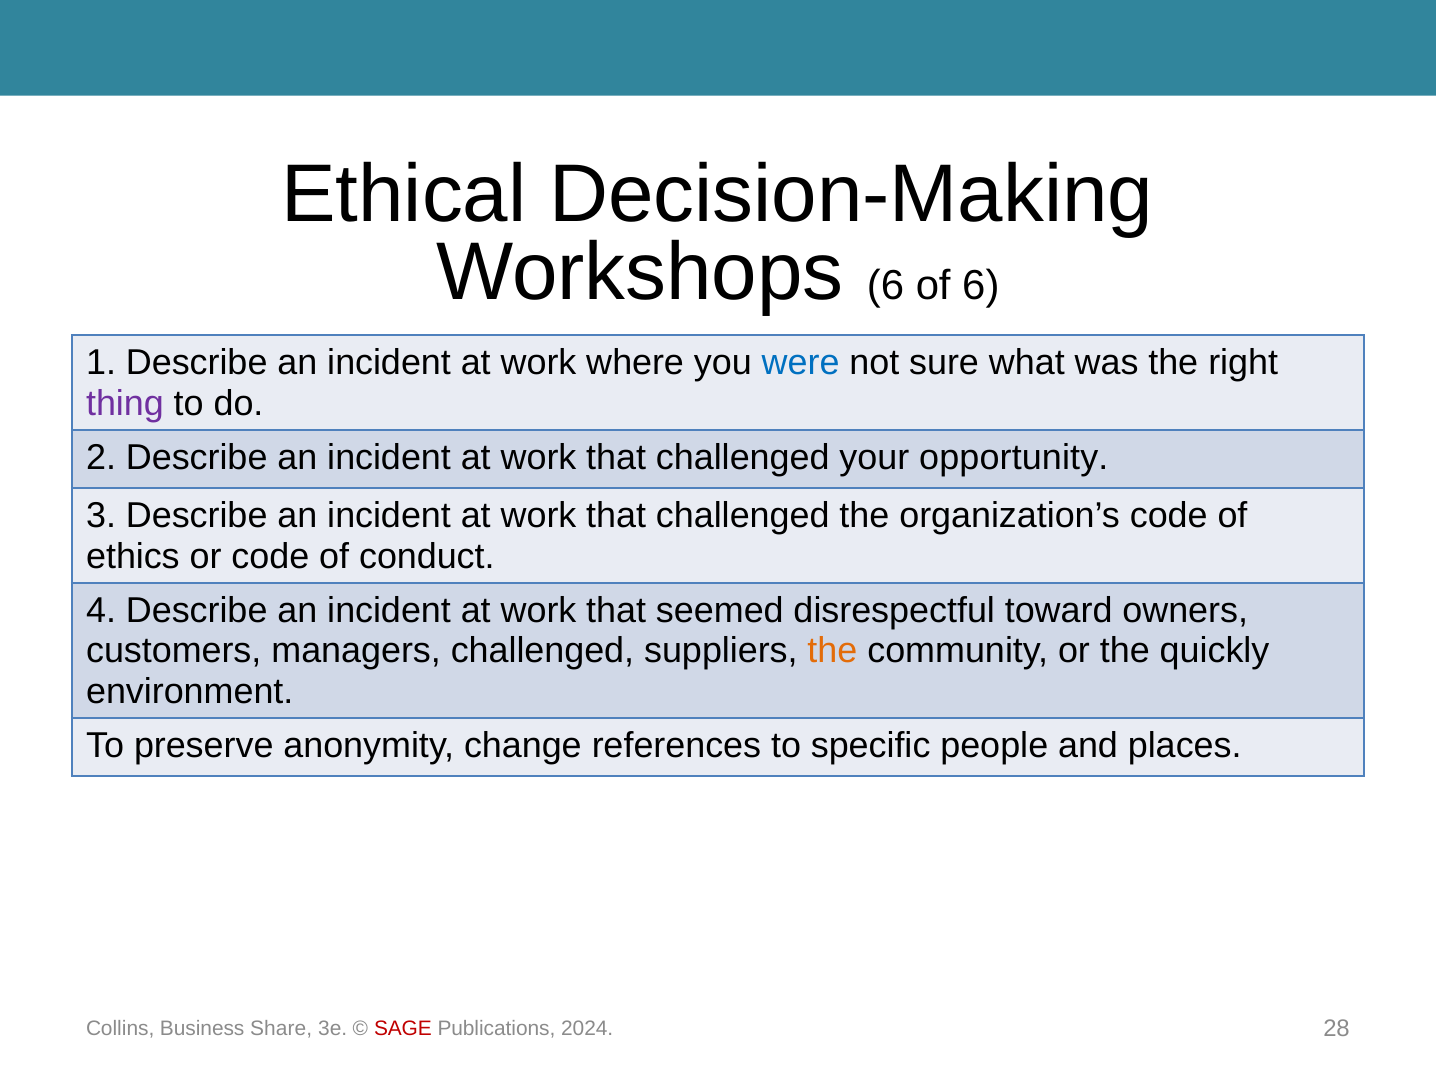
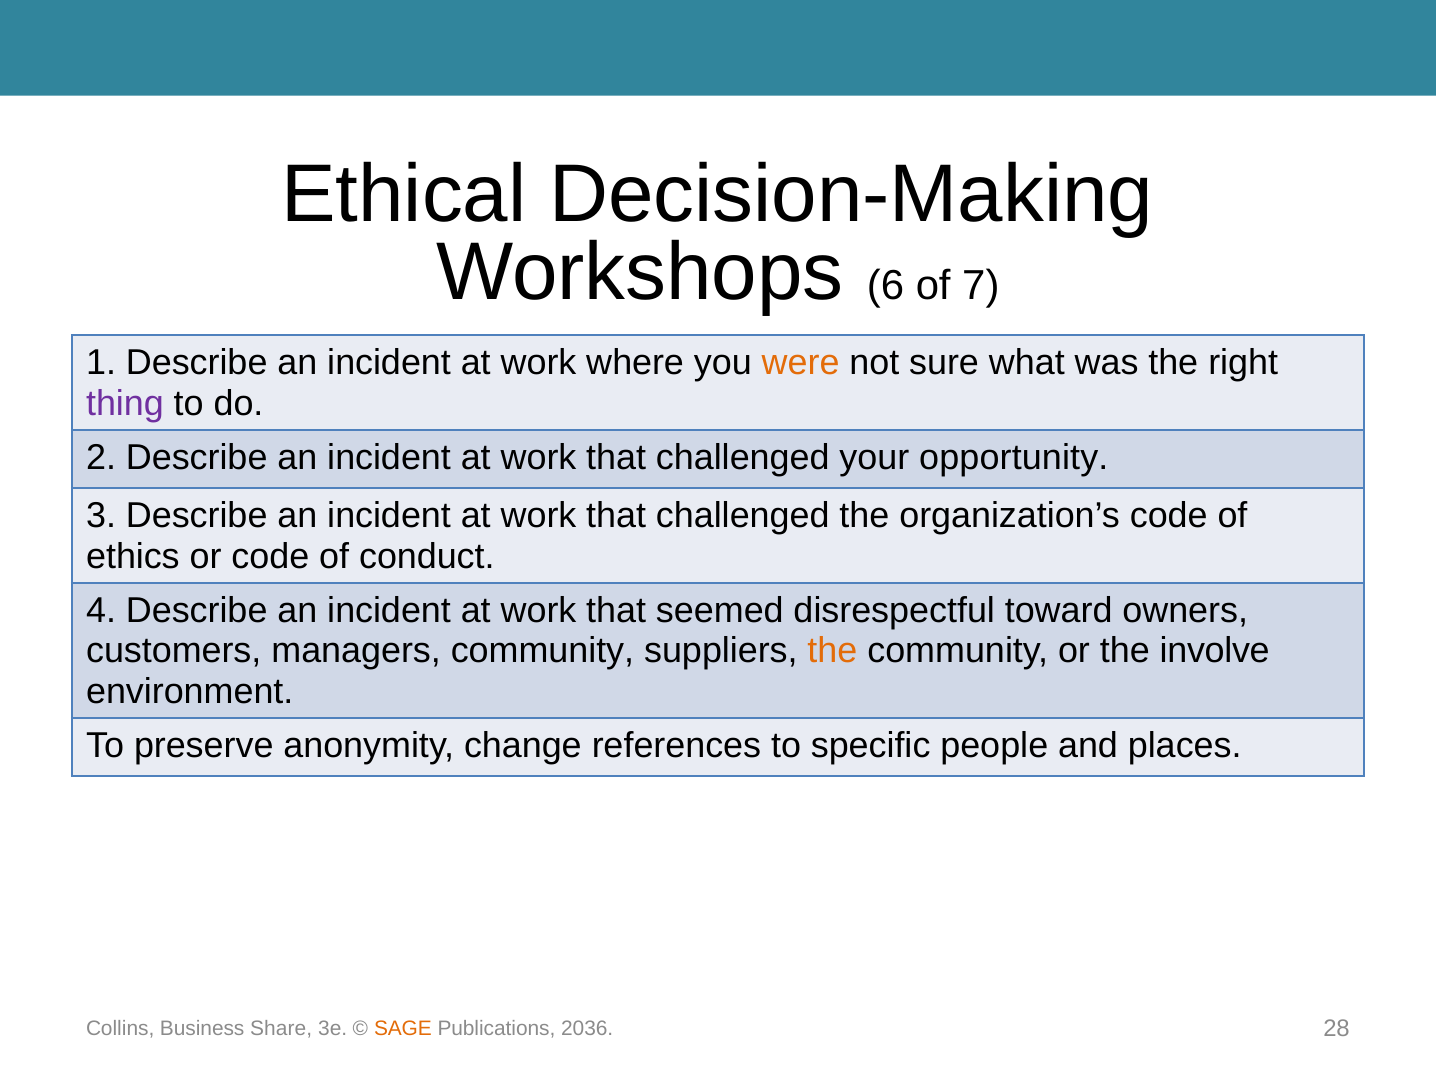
of 6: 6 -> 7
were colour: blue -> orange
managers challenged: challenged -> community
quickly: quickly -> involve
SAGE colour: red -> orange
2024: 2024 -> 2036
